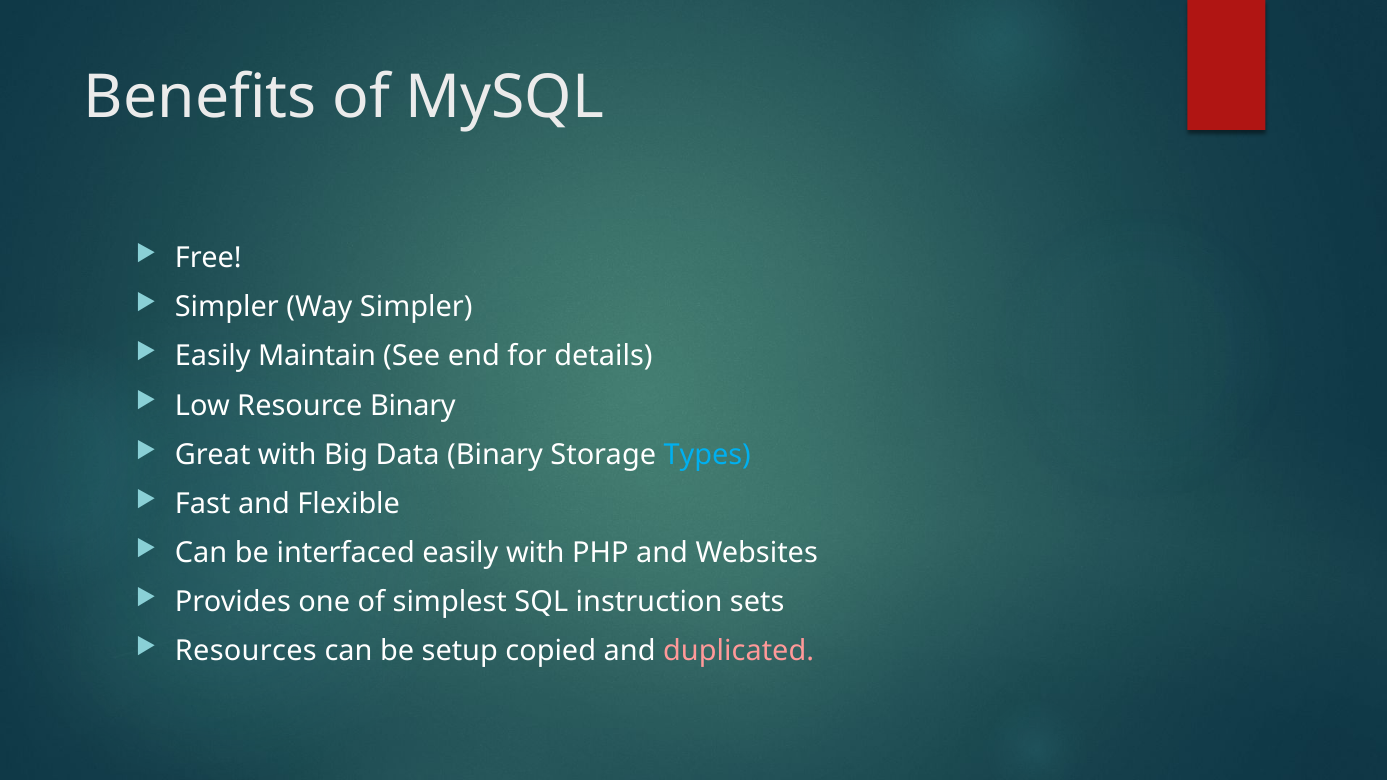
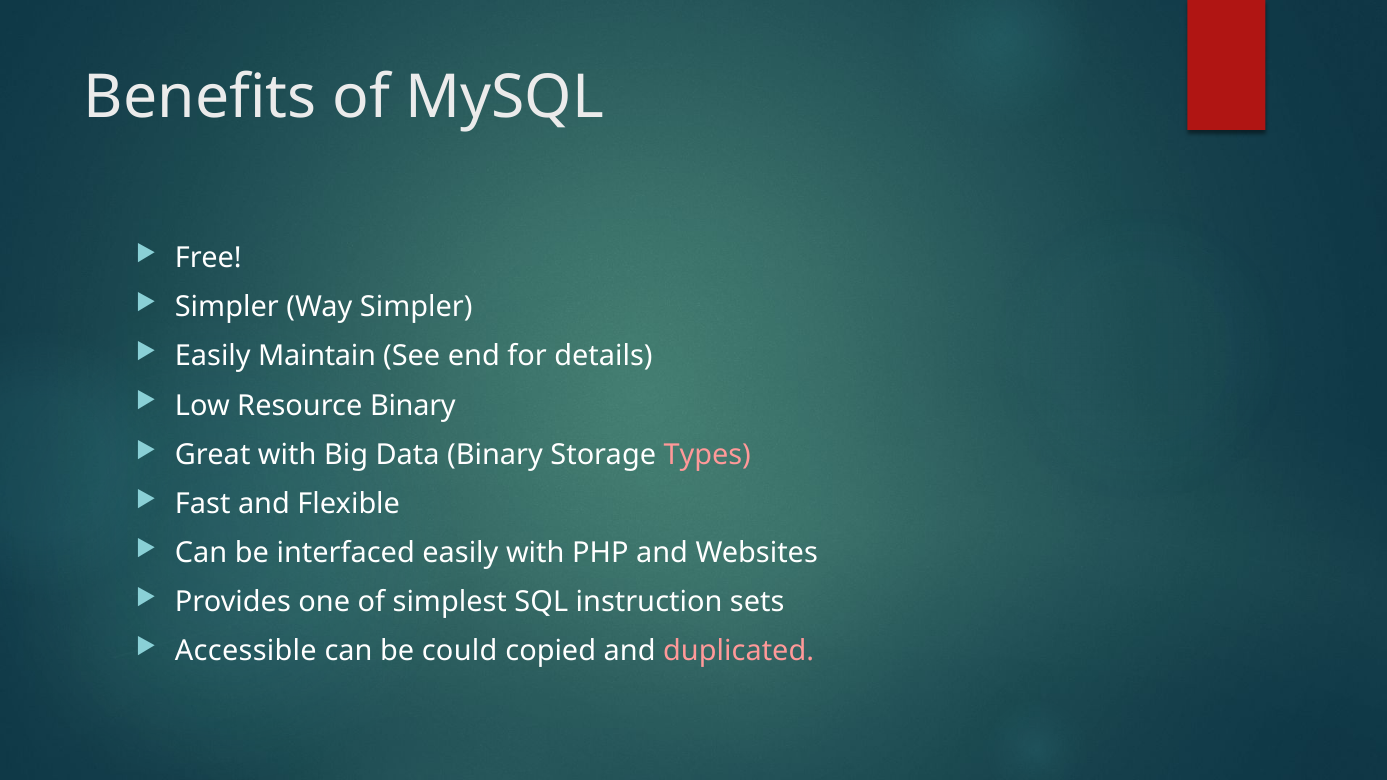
Types colour: light blue -> pink
Resources: Resources -> Accessible
setup: setup -> could
